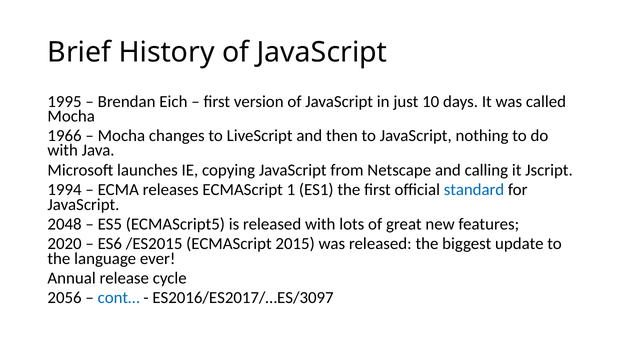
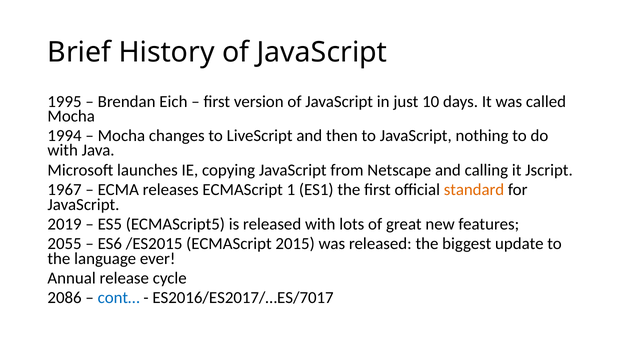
1966: 1966 -> 1994
1994: 1994 -> 1967
standard colour: blue -> orange
2048: 2048 -> 2019
2020: 2020 -> 2055
2056: 2056 -> 2086
ES2016/ES2017/…ES/3097: ES2016/ES2017/…ES/3097 -> ES2016/ES2017/…ES/7017
